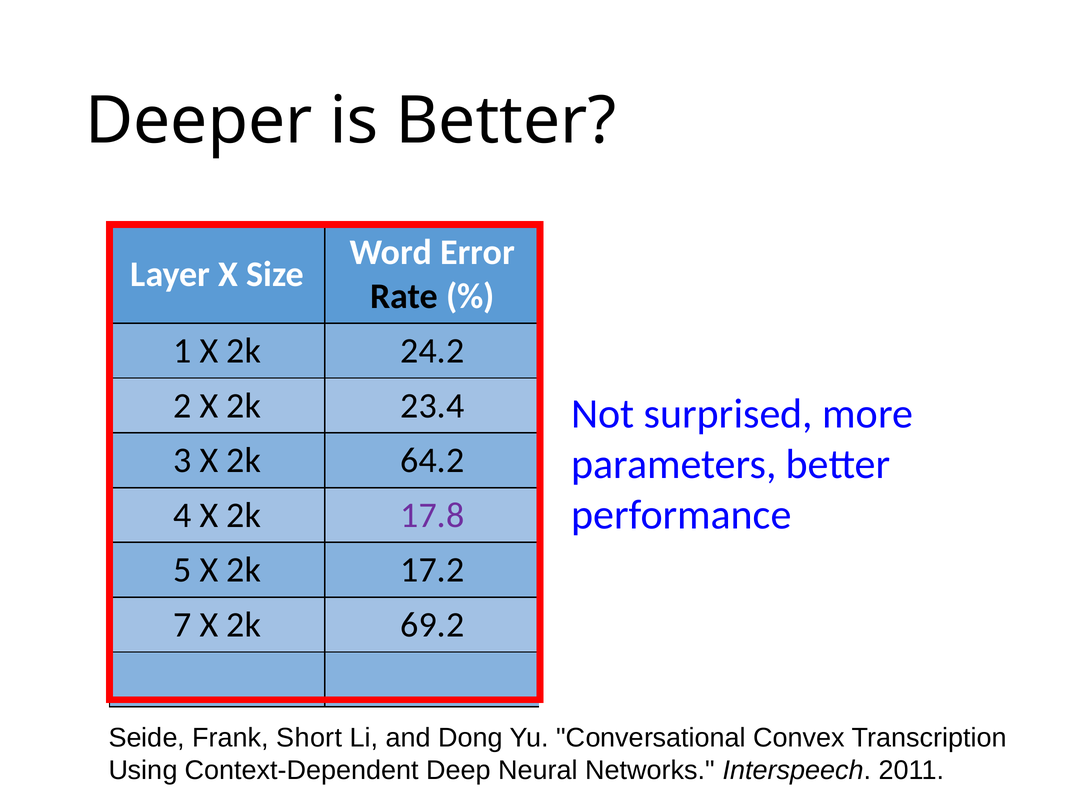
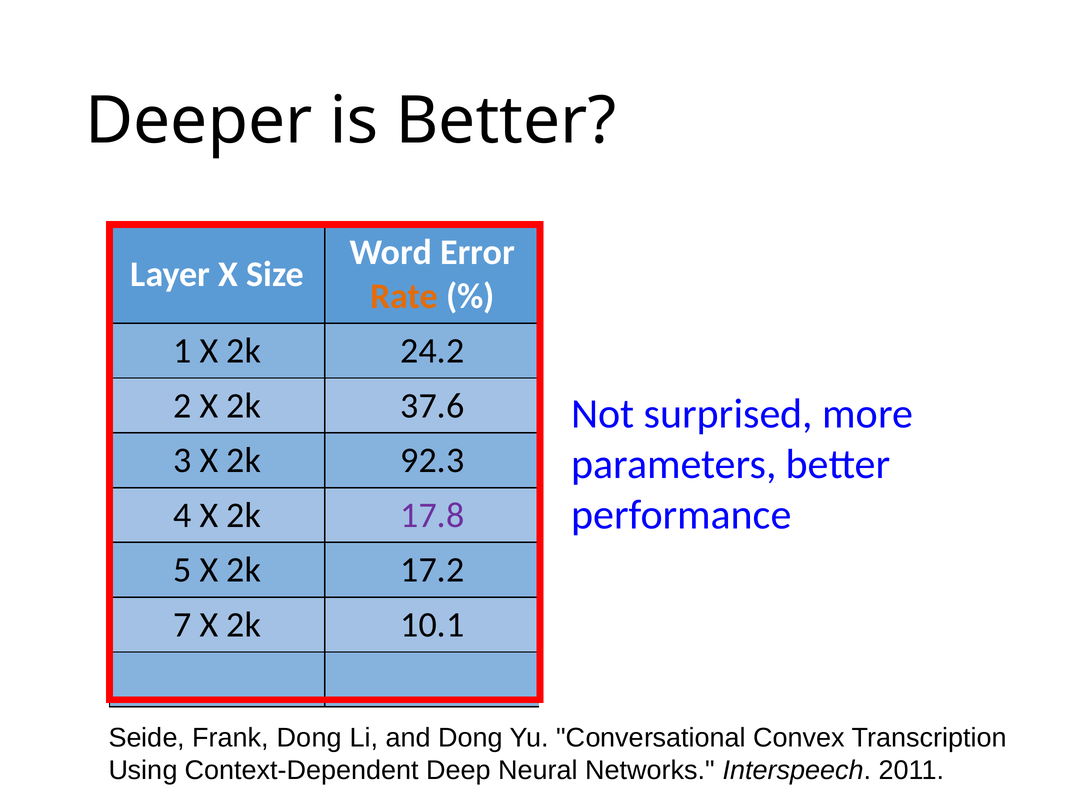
Rate at (404, 296) colour: black -> orange
23.4: 23.4 -> 37.6
64.2: 64.2 -> 92.3
69.2: 69.2 -> 10.1
Frank Short: Short -> Dong
